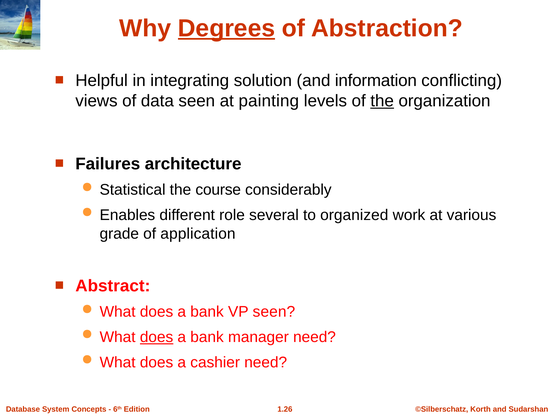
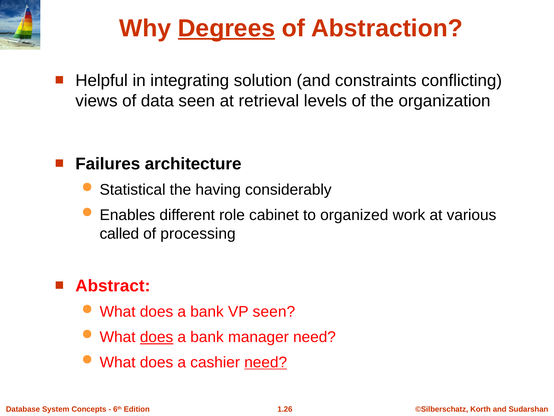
information: information -> constraints
painting: painting -> retrieval
the at (382, 101) underline: present -> none
course: course -> having
several: several -> cabinet
grade: grade -> called
application: application -> processing
need at (266, 362) underline: none -> present
